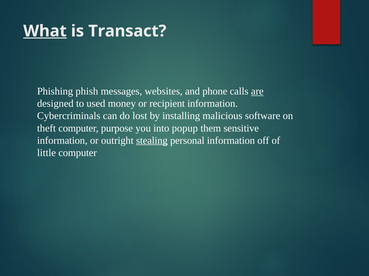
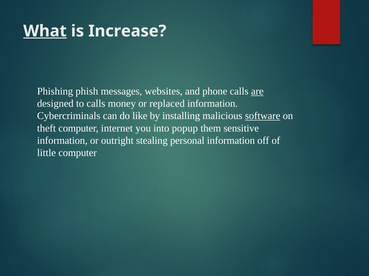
Transact: Transact -> Increase
to used: used -> calls
recipient: recipient -> replaced
lost: lost -> like
software underline: none -> present
purpose: purpose -> internet
stealing underline: present -> none
